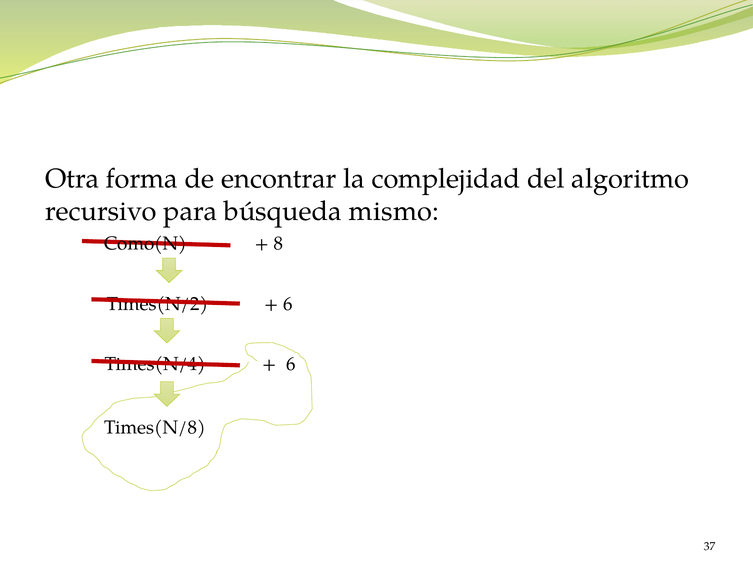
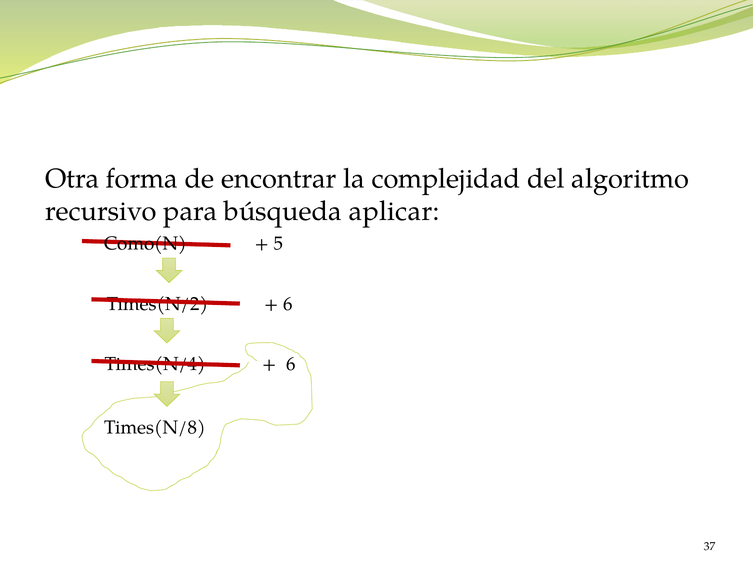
mismo: mismo -> aplicar
8: 8 -> 5
